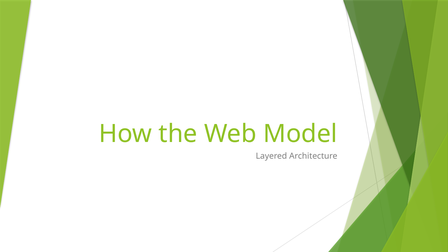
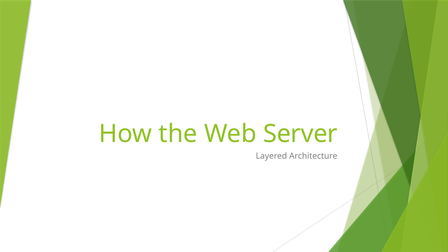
Model: Model -> Server
